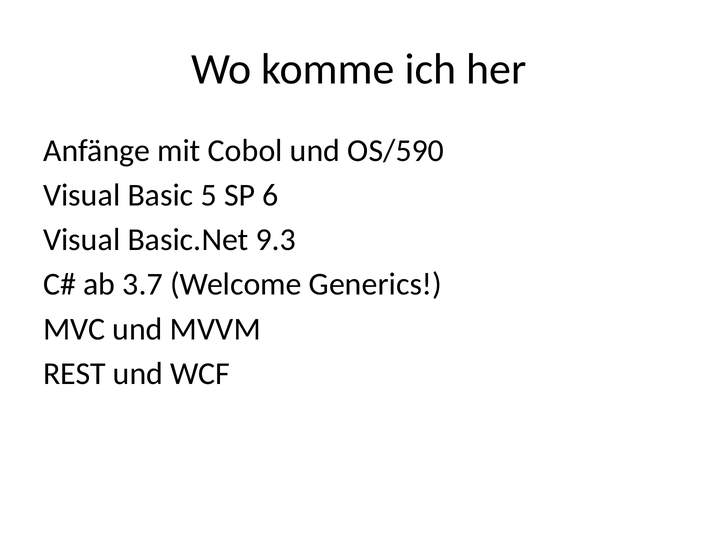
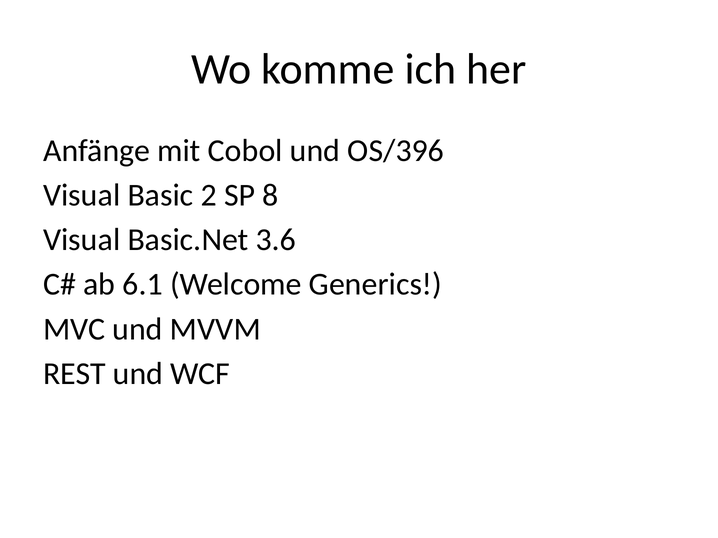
OS/590: OS/590 -> OS/396
5: 5 -> 2
6: 6 -> 8
9.3: 9.3 -> 3.6
3.7: 3.7 -> 6.1
